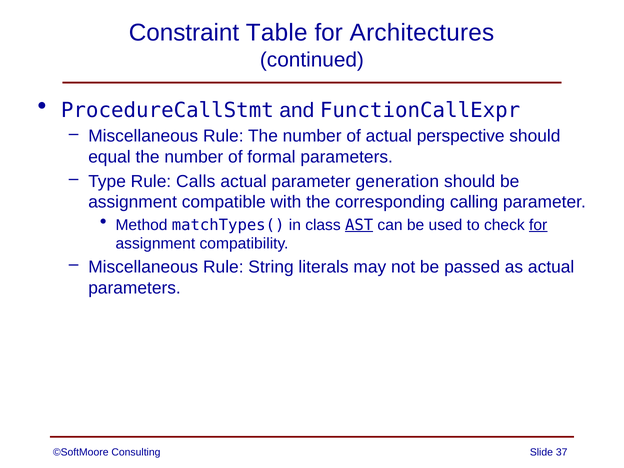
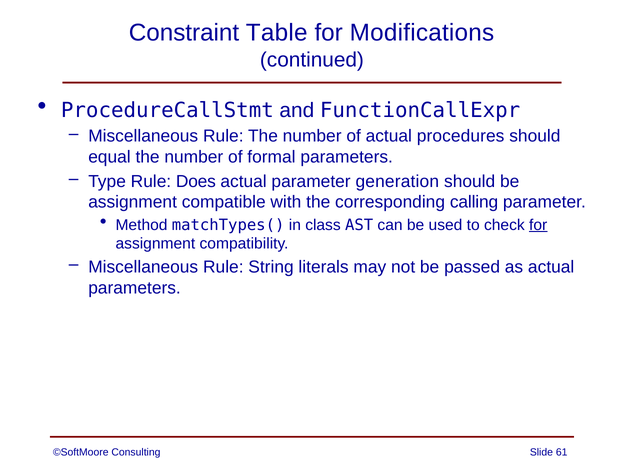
Architectures: Architectures -> Modifications
perspective: perspective -> procedures
Calls: Calls -> Does
AST underline: present -> none
37: 37 -> 61
